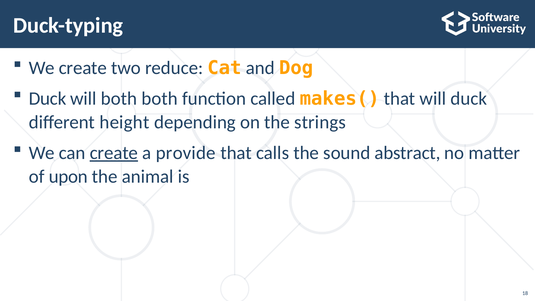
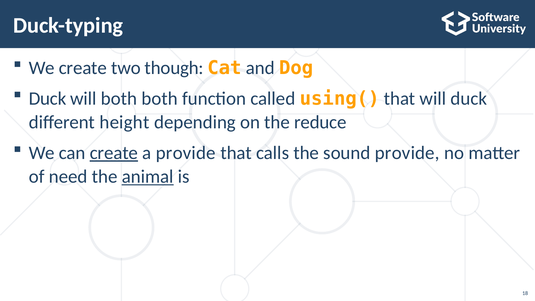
reduce: reduce -> though
makes(: makes( -> using(
strings: strings -> reduce
sound abstract: abstract -> provide
upon: upon -> need
animal underline: none -> present
